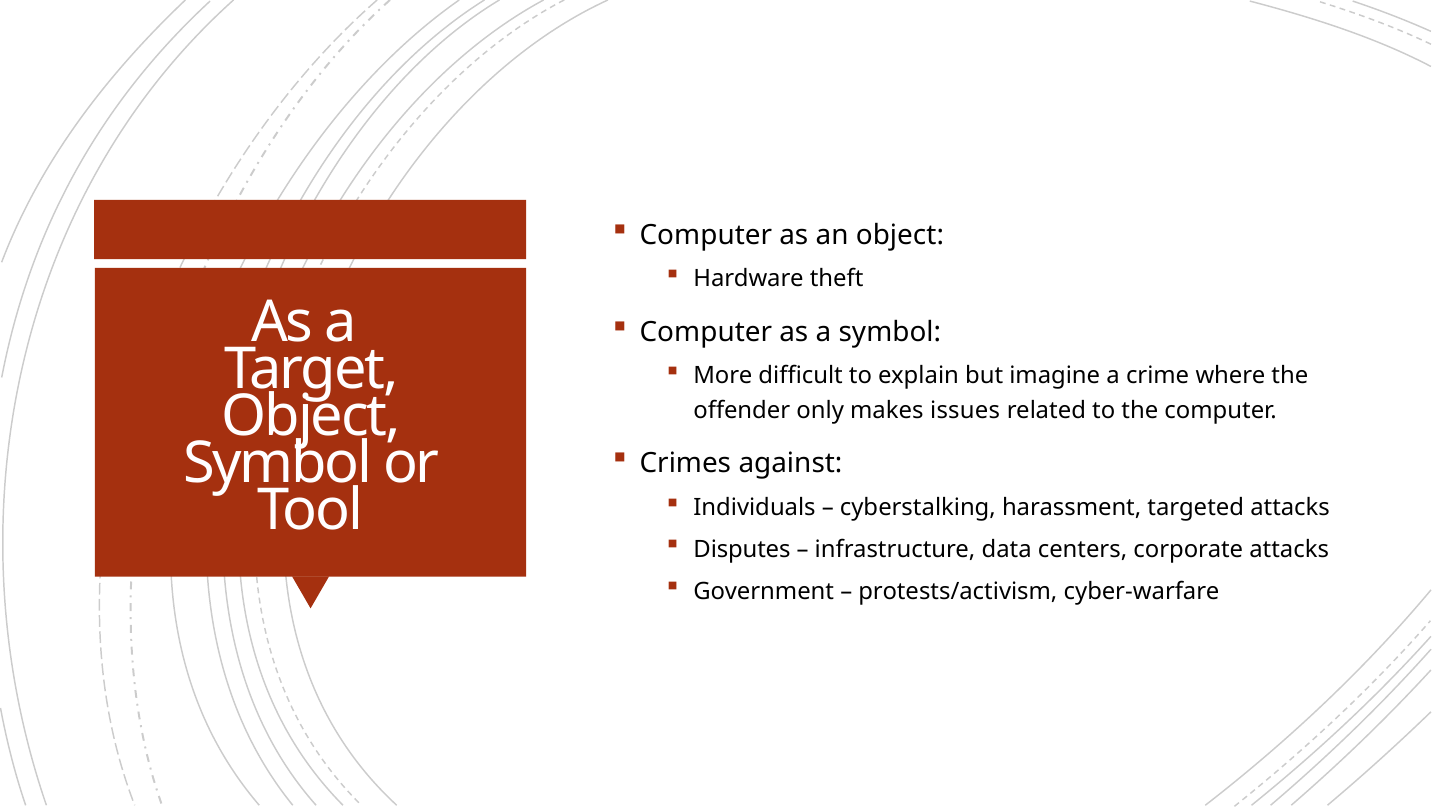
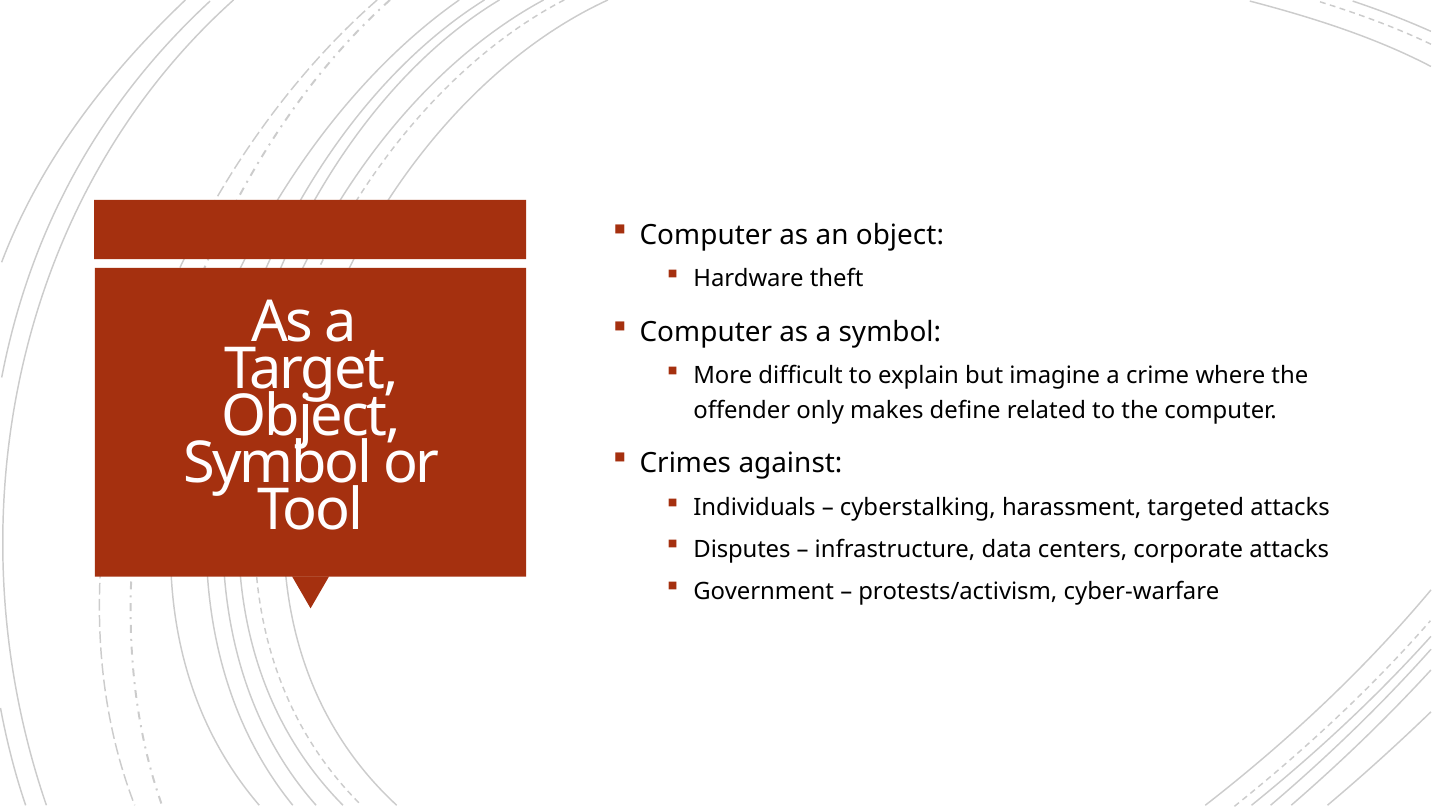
issues: issues -> define
